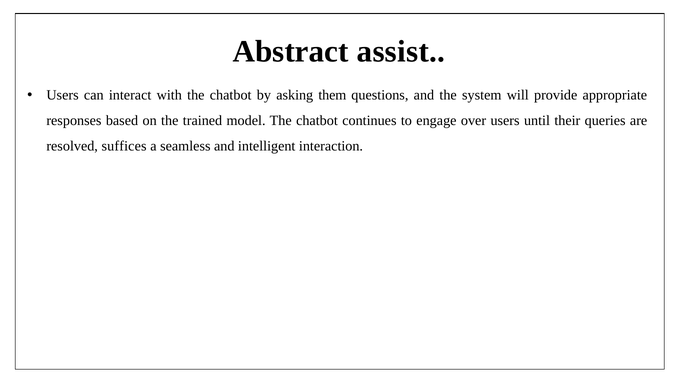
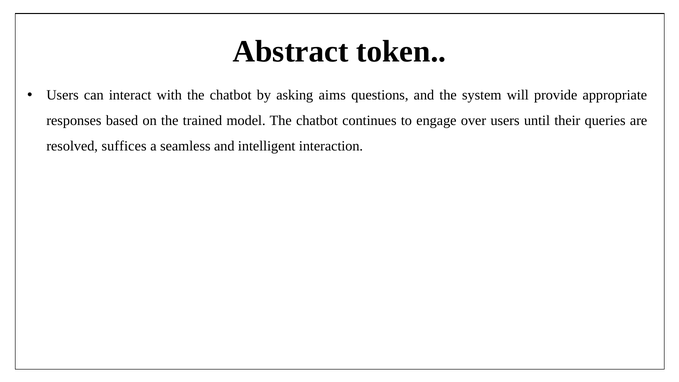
assist: assist -> token
them: them -> aims
